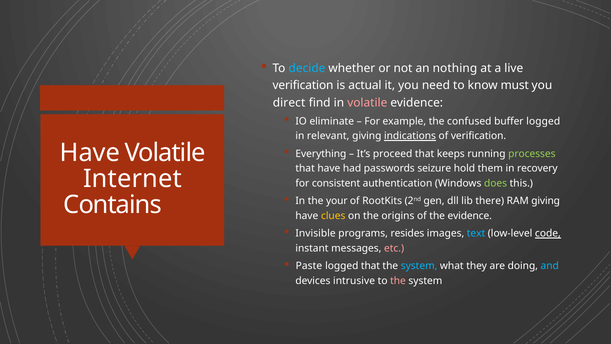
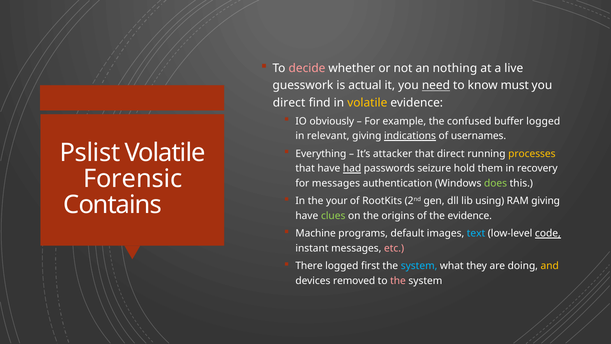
decide colour: light blue -> pink
verification at (303, 85): verification -> guesswork
need underline: none -> present
volatile at (367, 103) colour: pink -> yellow
eliminate: eliminate -> obviously
of verification: verification -> usernames
Have at (90, 153): Have -> Pslist
proceed: proceed -> attacker
that keeps: keeps -> direct
processes colour: light green -> yellow
had underline: none -> present
Internet: Internet -> Forensic
for consistent: consistent -> messages
there: there -> using
clues colour: yellow -> light green
Invisible: Invisible -> Machine
resides: resides -> default
Paste: Paste -> There
logged that: that -> first
and colour: light blue -> yellow
intrusive: intrusive -> removed
